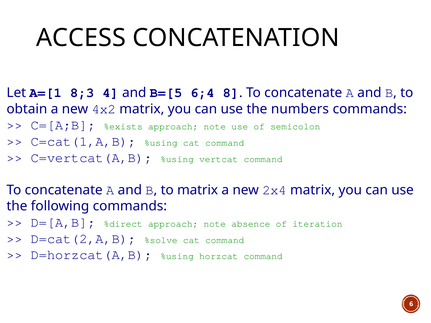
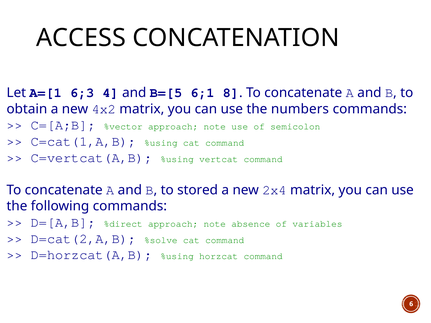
8;3: 8;3 -> 6;3
6;4: 6;4 -> 6;1
%exists: %exists -> %vector
to matrix: matrix -> stored
iteration: iteration -> variables
